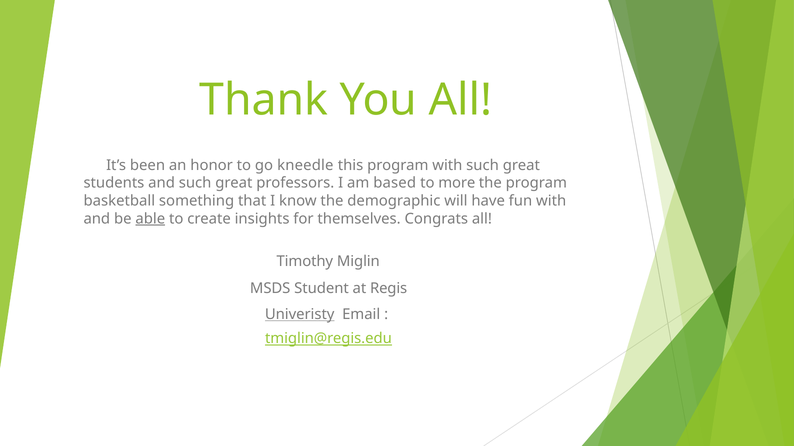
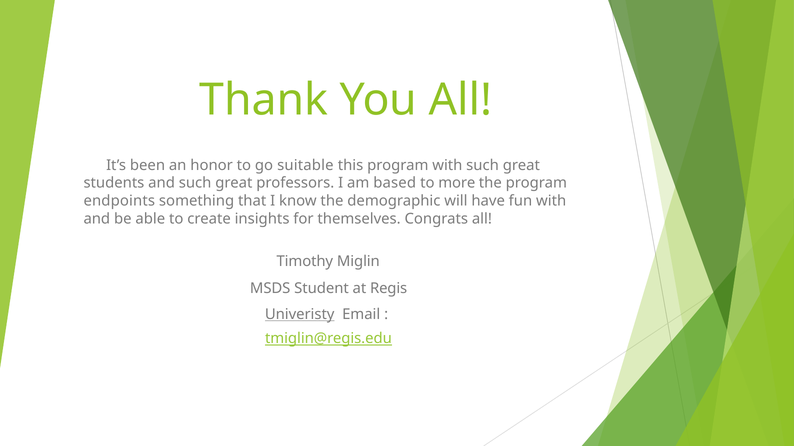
kneedle: kneedle -> suitable
basketball: basketball -> endpoints
able underline: present -> none
